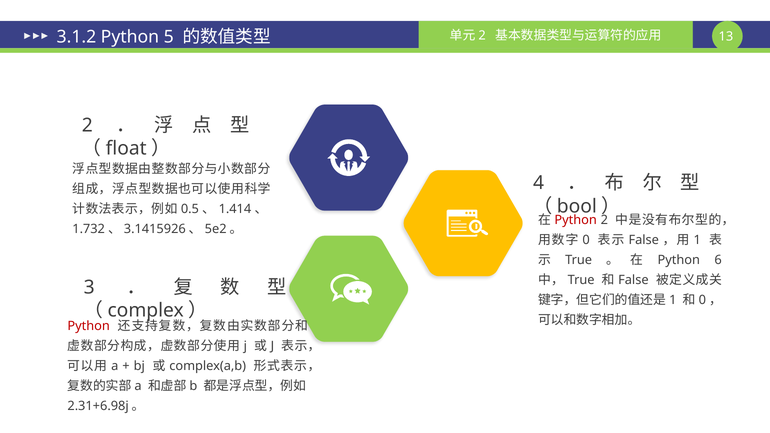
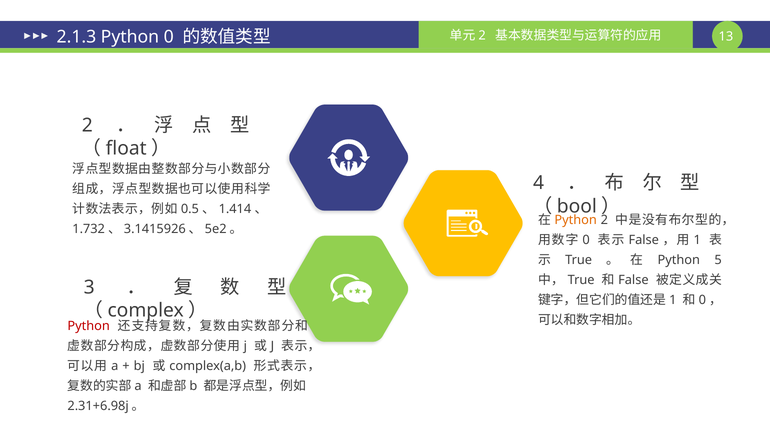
3.1.2: 3.1.2 -> 2.1.3
Python 5: 5 -> 0
Python at (576, 220) colour: red -> orange
6: 6 -> 5
